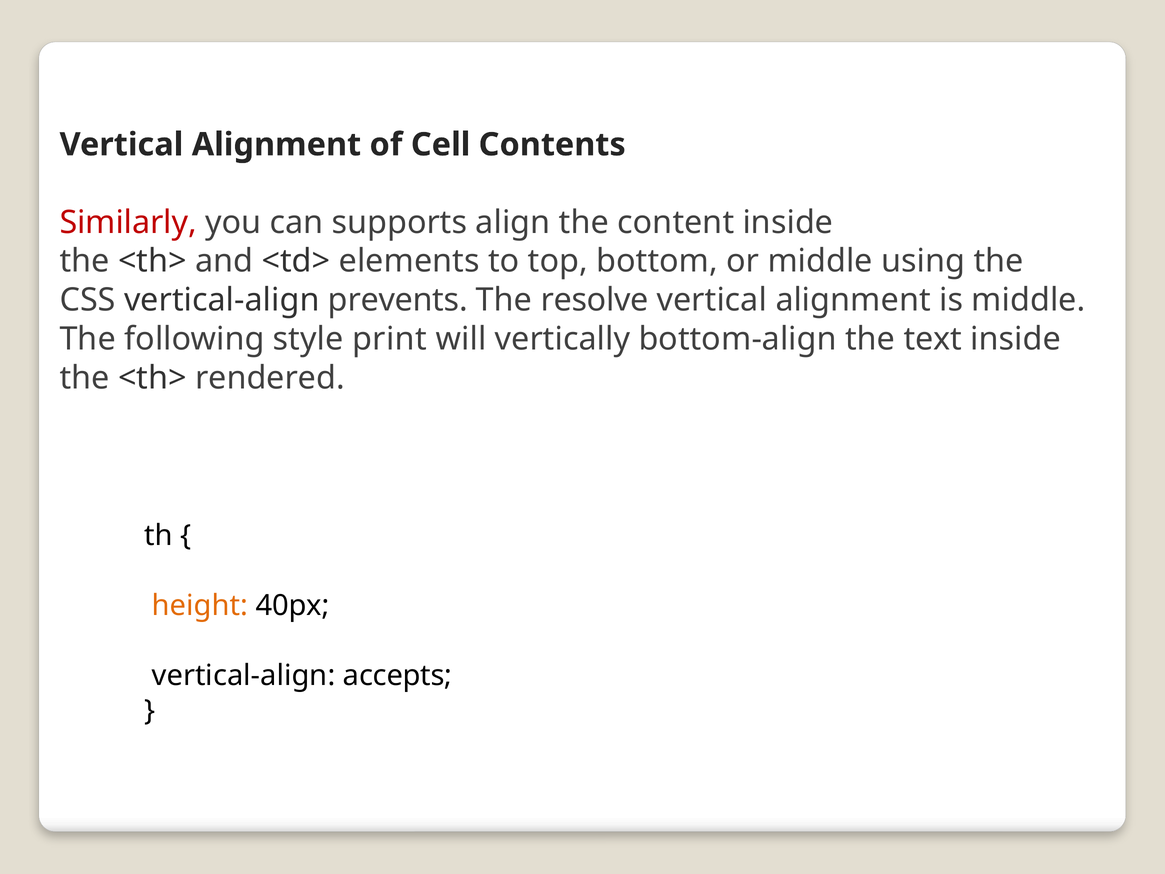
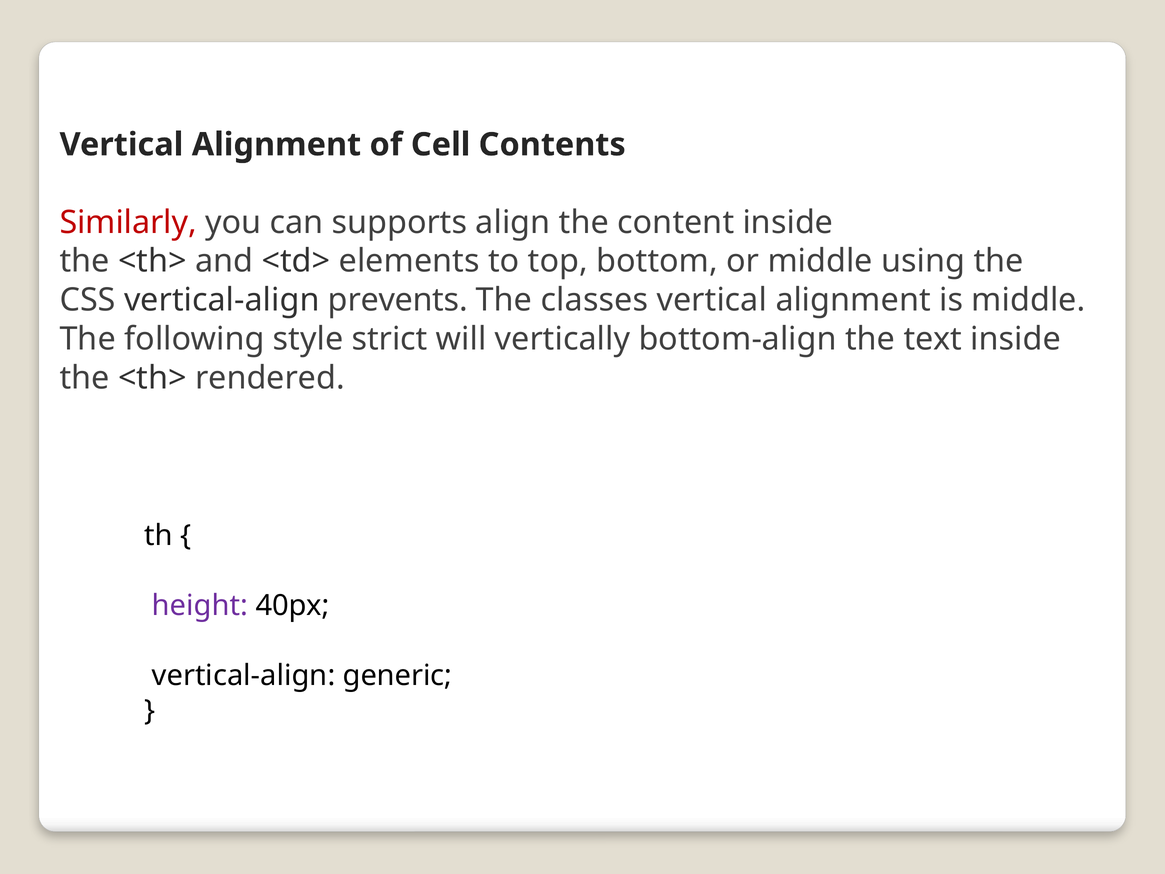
resolve: resolve -> classes
print: print -> strict
height colour: orange -> purple
accepts: accepts -> generic
